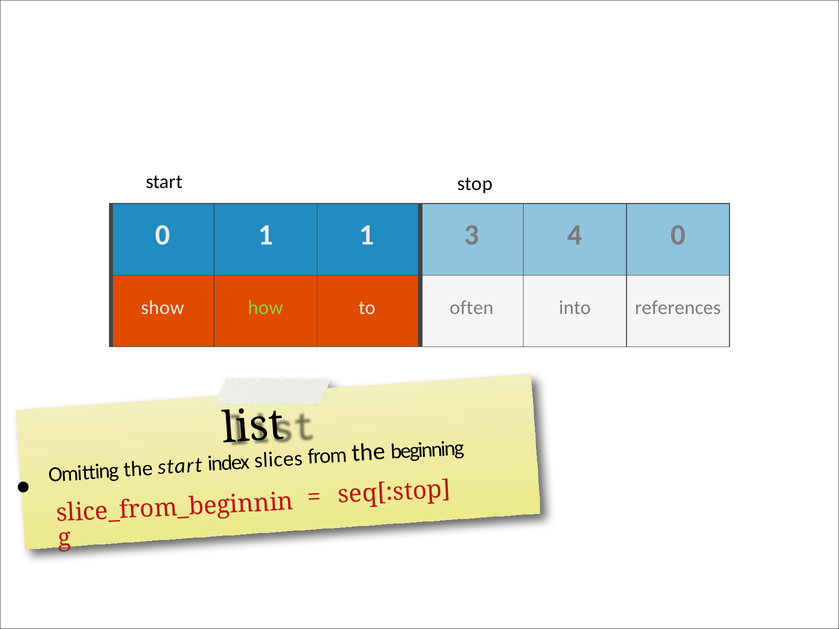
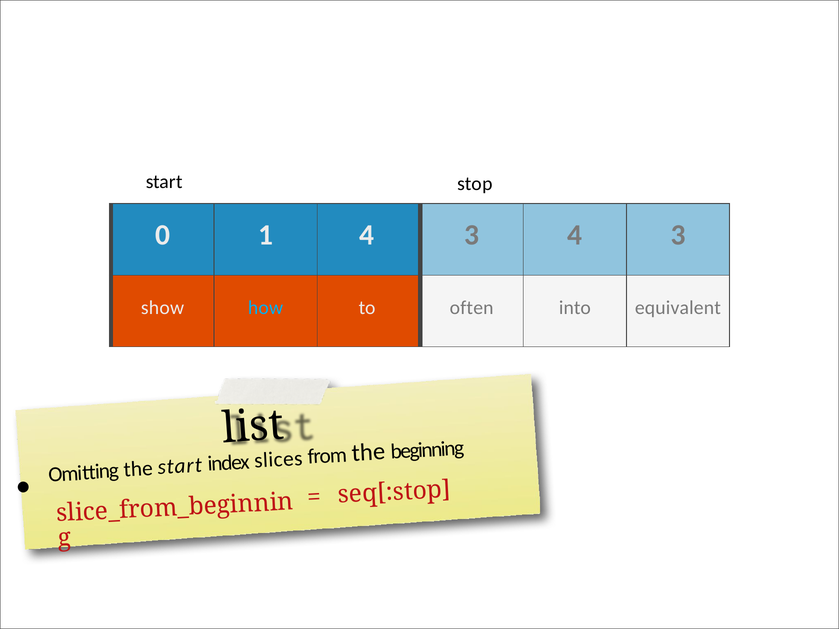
1 1: 1 -> 4
3 4 0: 0 -> 3
how colour: light green -> light blue
references: references -> equivalent
